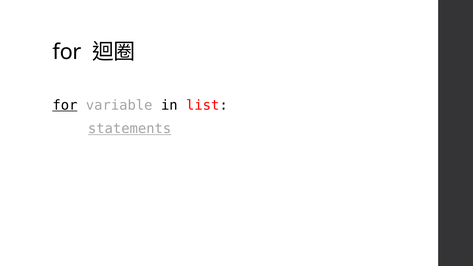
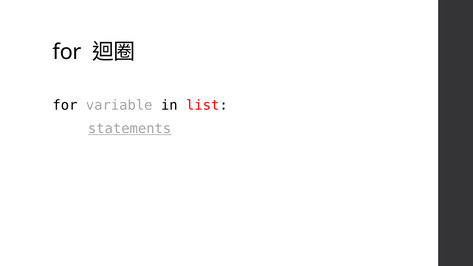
for at (65, 105) underline: present -> none
